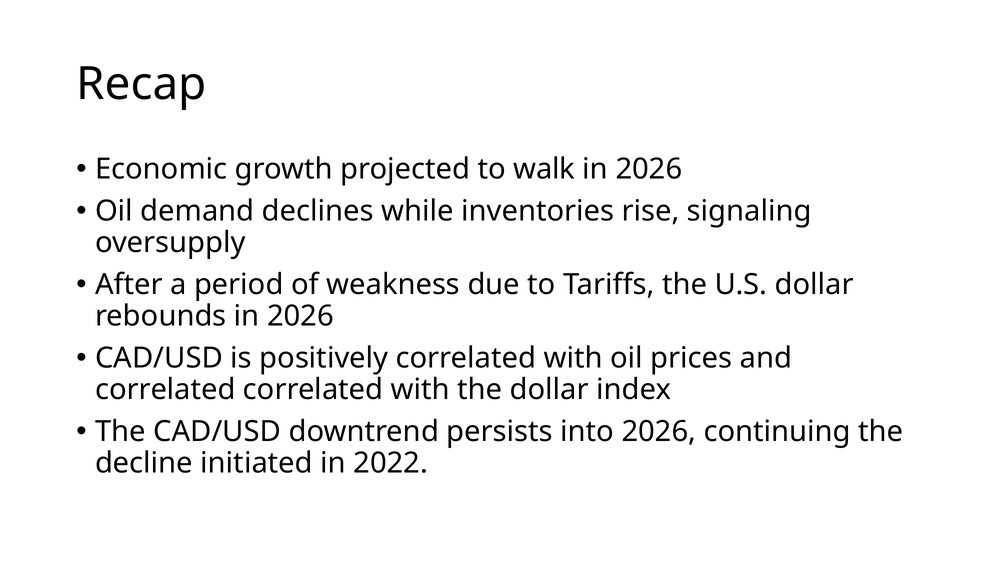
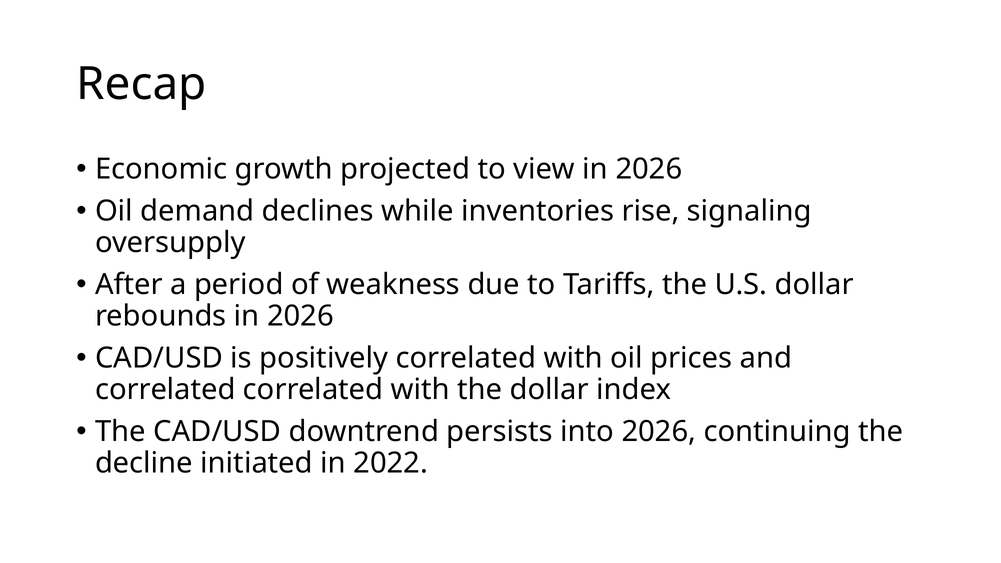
walk: walk -> view
